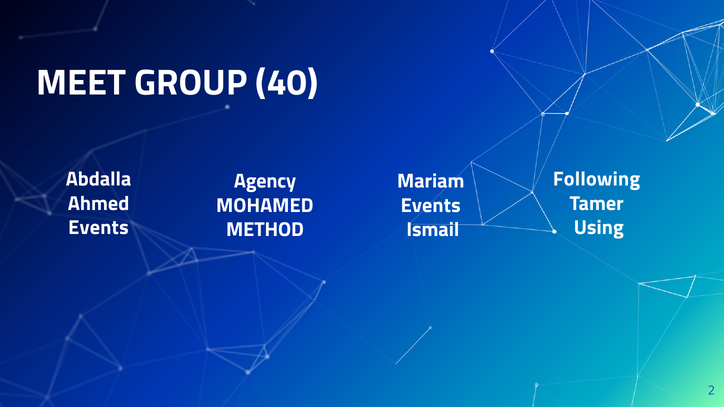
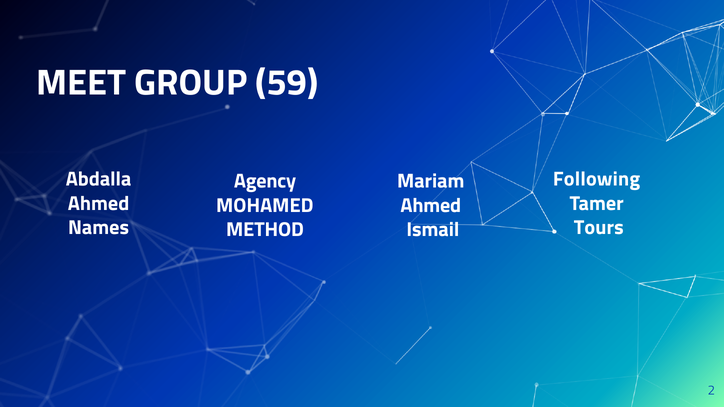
40: 40 -> 59
Events at (431, 206): Events -> Ahmed
Events at (98, 228): Events -> Names
Using: Using -> Tours
